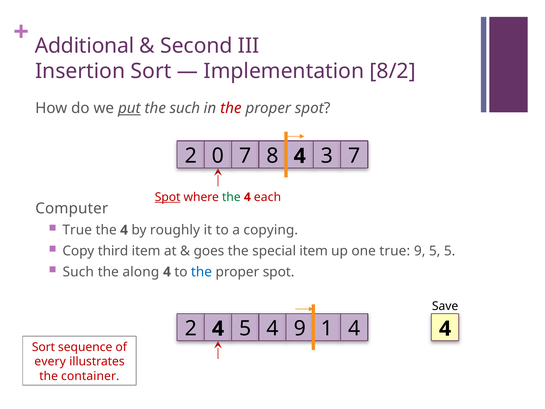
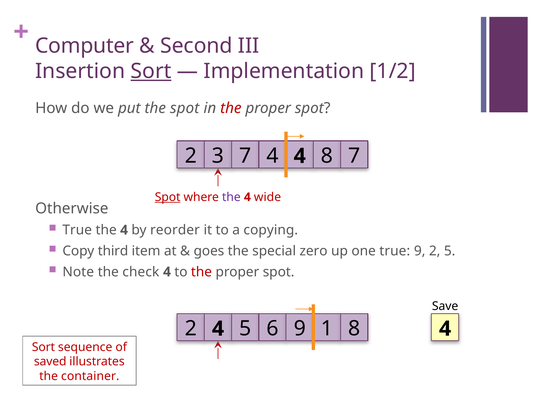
Additional: Additional -> Computer
Sort at (151, 71) underline: none -> present
8/2: 8/2 -> 1/2
put underline: present -> none
the such: such -> spot
0: 0 -> 3
7 8: 8 -> 4
4 3: 3 -> 8
the at (231, 197) colour: green -> purple
each: each -> wide
Computer: Computer -> Otherwise
roughly: roughly -> reorder
special item: item -> zero
9 5: 5 -> 2
Such at (78, 272): Such -> Note
along: along -> check
the at (201, 272) colour: blue -> red
5 4: 4 -> 6
1 4: 4 -> 8
every: every -> saved
